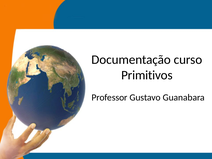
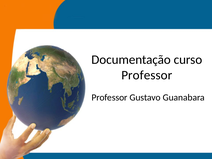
Primitivos at (147, 75): Primitivos -> Professor
